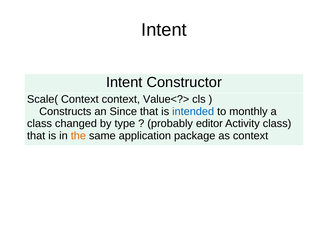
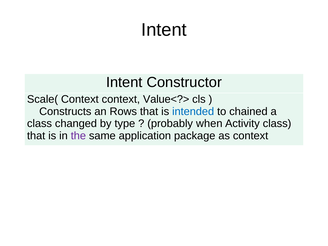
Since: Since -> Rows
monthly: monthly -> chained
editor: editor -> when
the colour: orange -> purple
